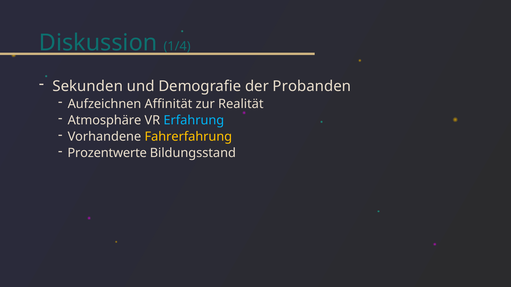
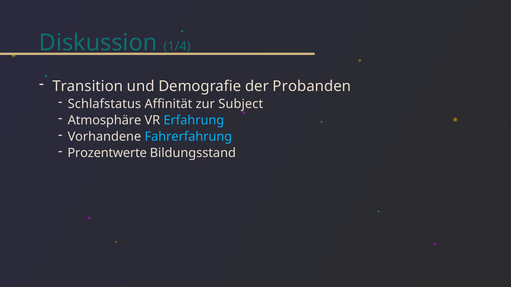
Sekunden: Sekunden -> Transition
Aufzeichnen: Aufzeichnen -> Schlafstatus
Realität: Realität -> Subject
Fahrerfahrung colour: yellow -> light blue
